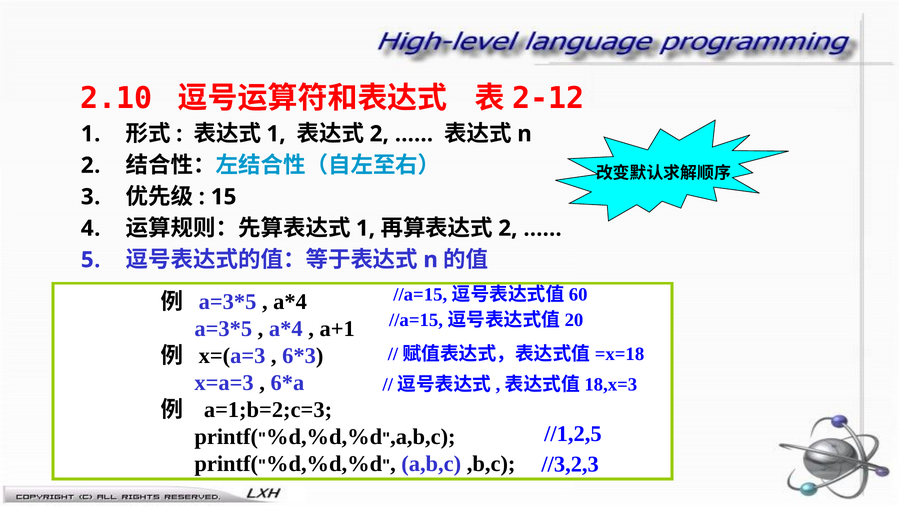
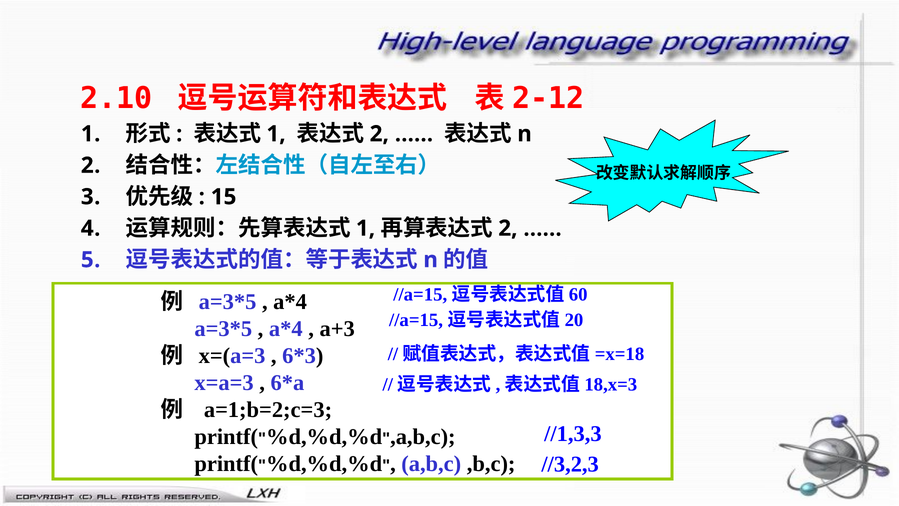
a+1: a+1 -> a+3
//1,2,5: //1,2,5 -> //1,3,3
